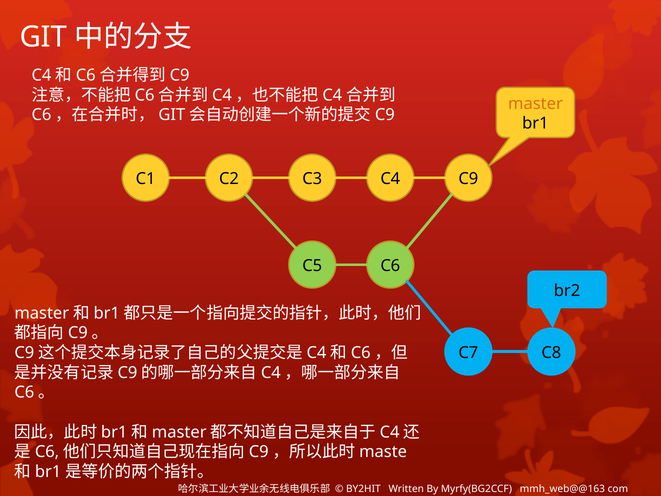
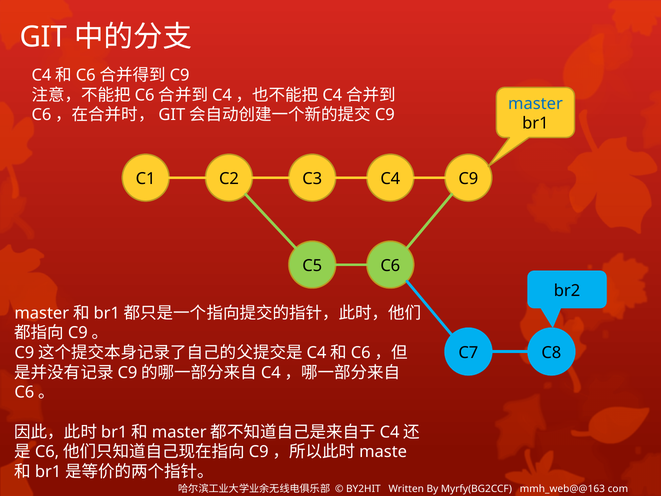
master colour: orange -> blue
